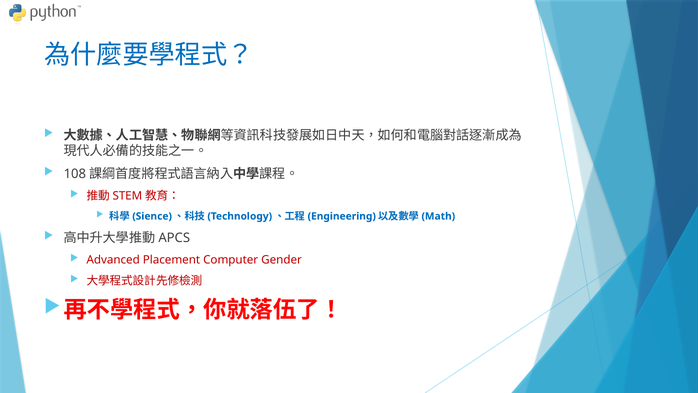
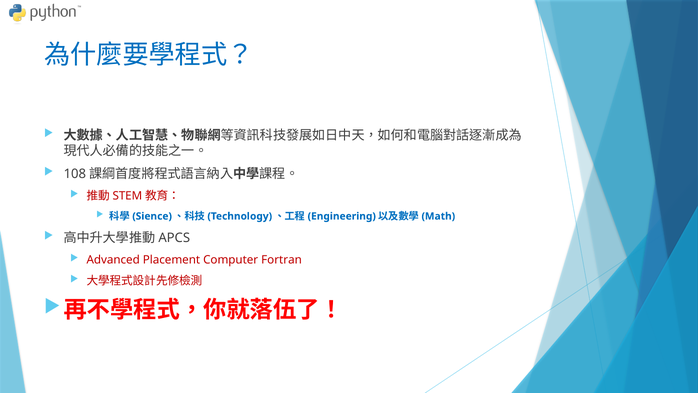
Gender: Gender -> Fortran
